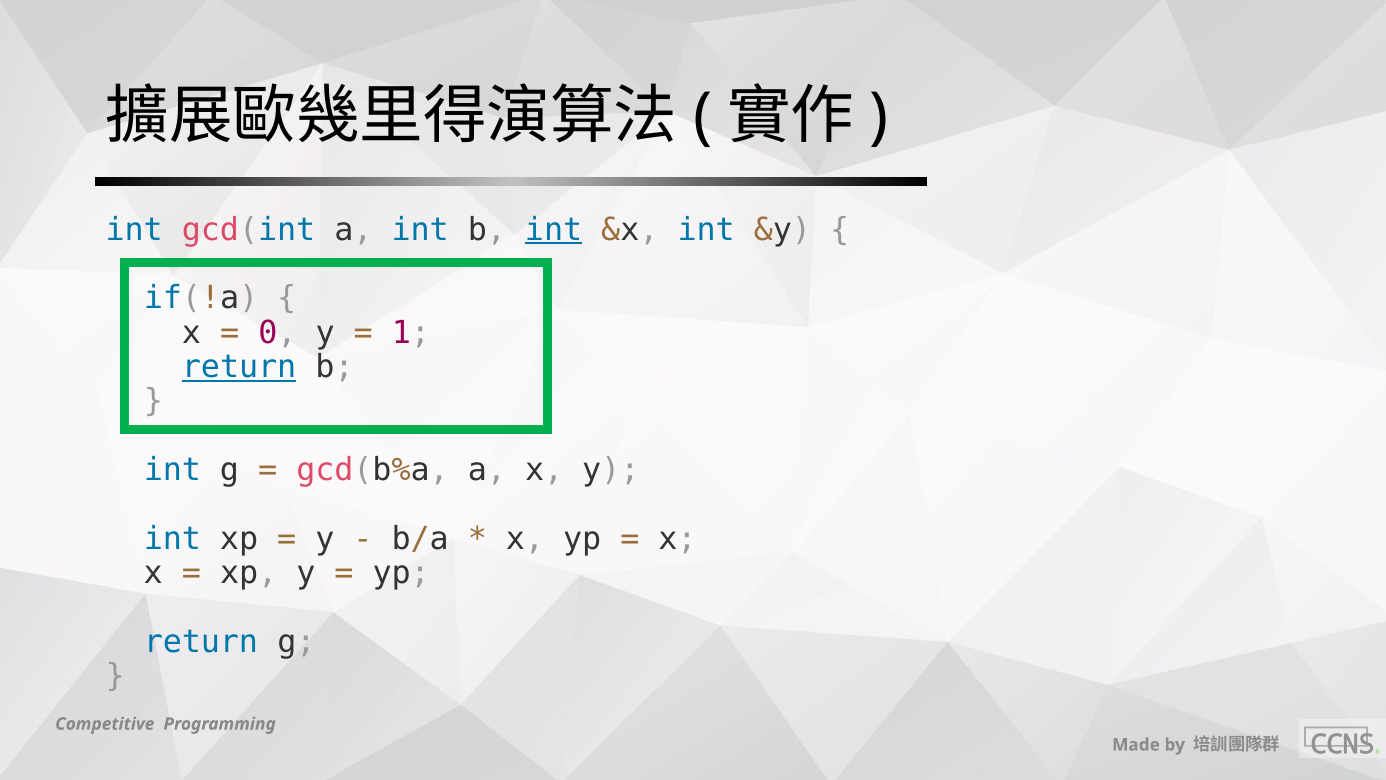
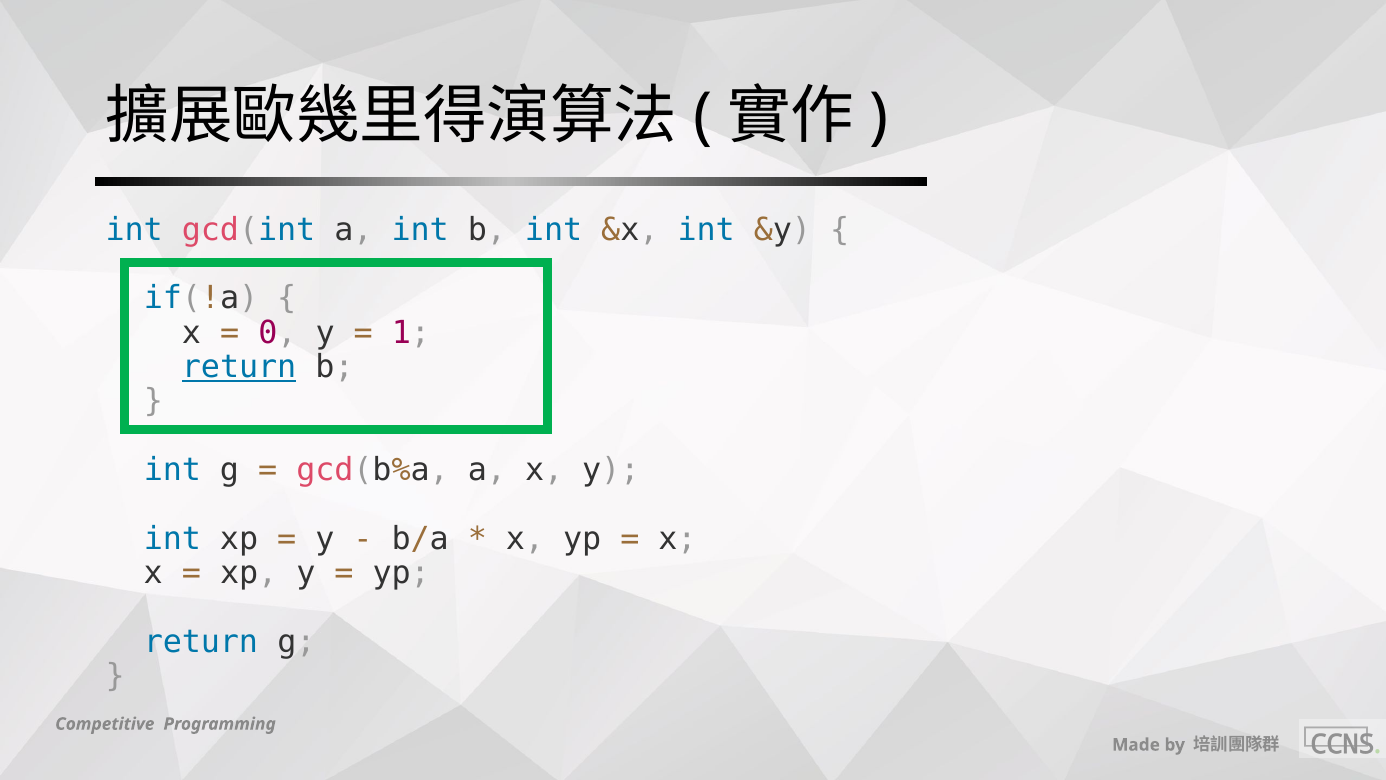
int at (554, 230) underline: present -> none
